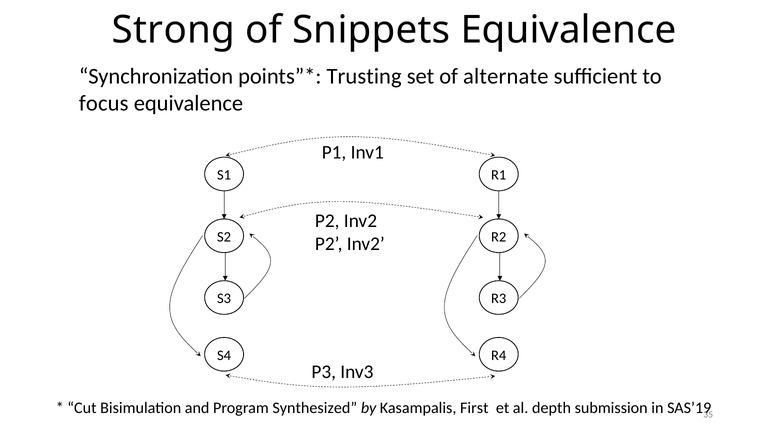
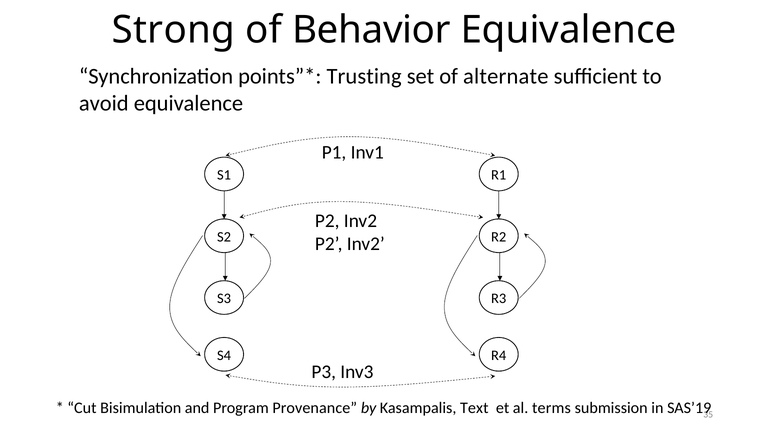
Snippets: Snippets -> Behavior
focus: focus -> avoid
Synthesized: Synthesized -> Provenance
First: First -> Text
depth: depth -> terms
